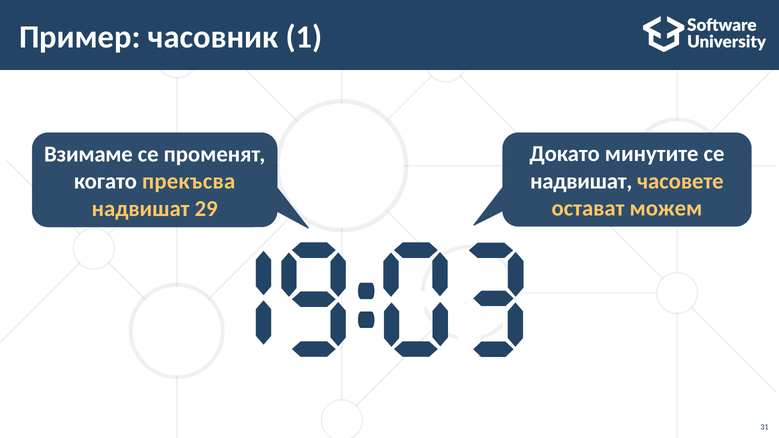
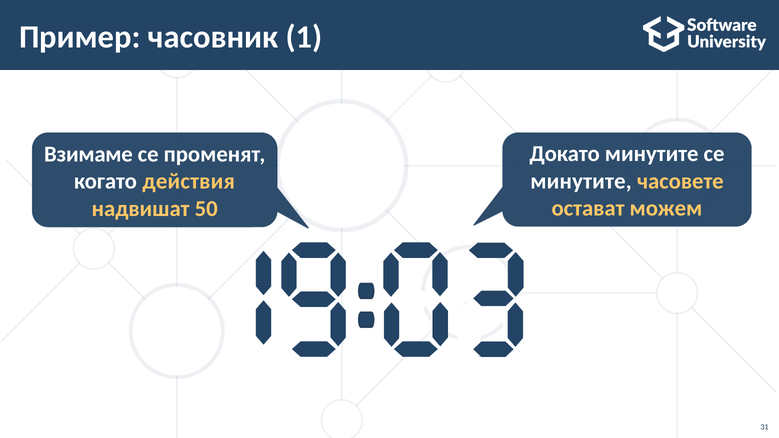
надвишат at (581, 181): надвишат -> минутите
прекъсва: прекъсва -> действия
29: 29 -> 50
